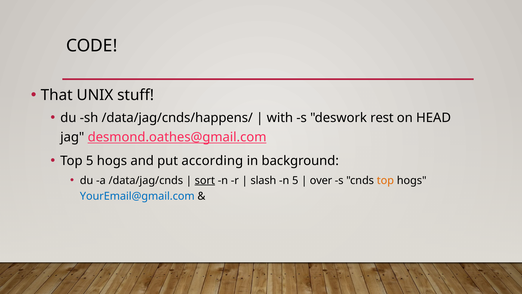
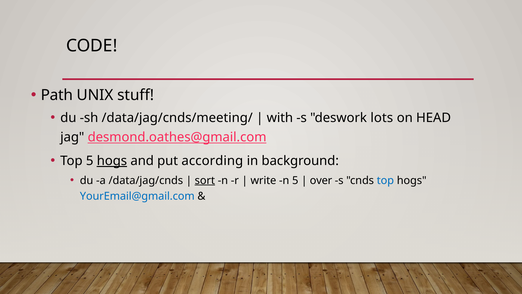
That: That -> Path
/data/jag/cnds/happens/: /data/jag/cnds/happens/ -> /data/jag/cnds/meeting/
rest: rest -> lots
hogs at (112, 161) underline: none -> present
slash: slash -> write
top at (385, 180) colour: orange -> blue
